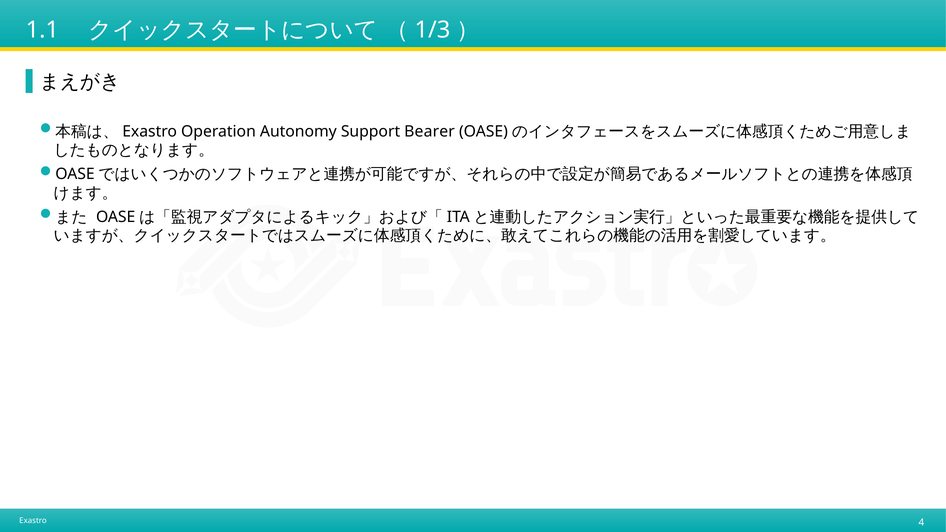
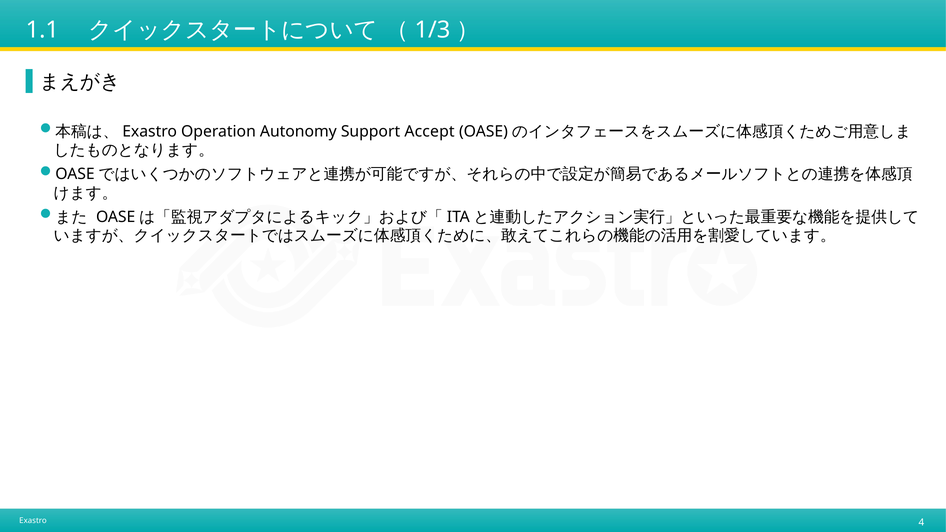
Bearer: Bearer -> Accept
